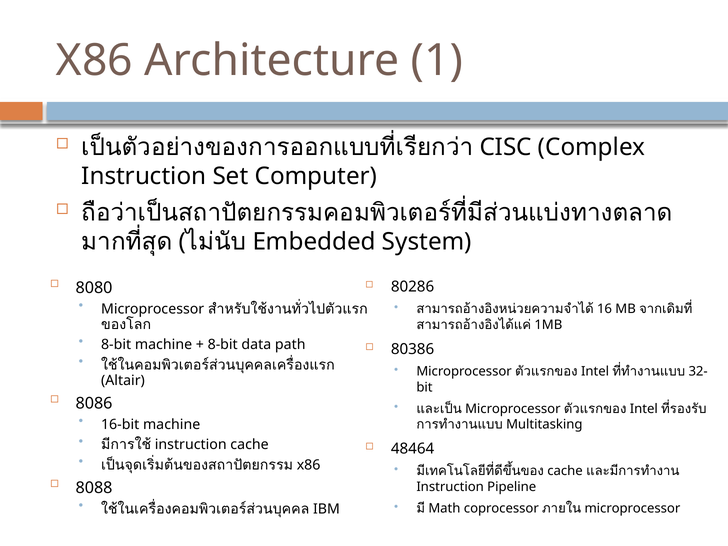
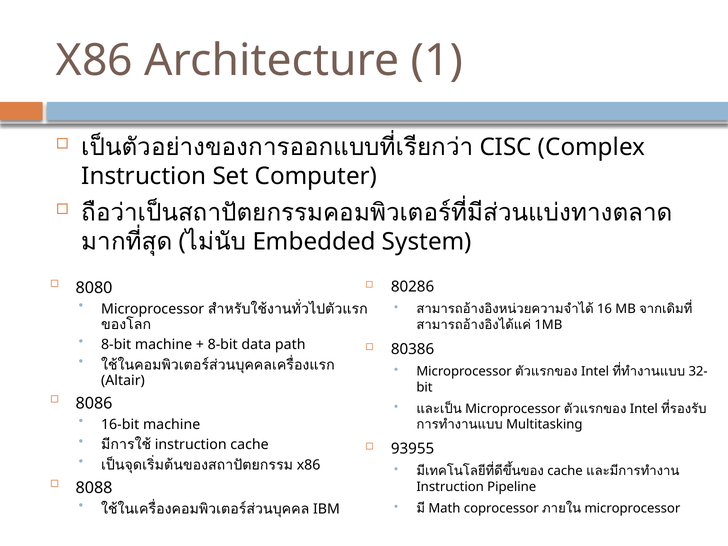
48464: 48464 -> 93955
